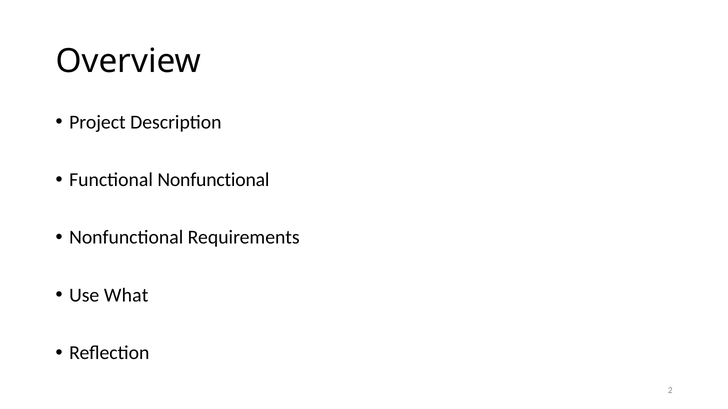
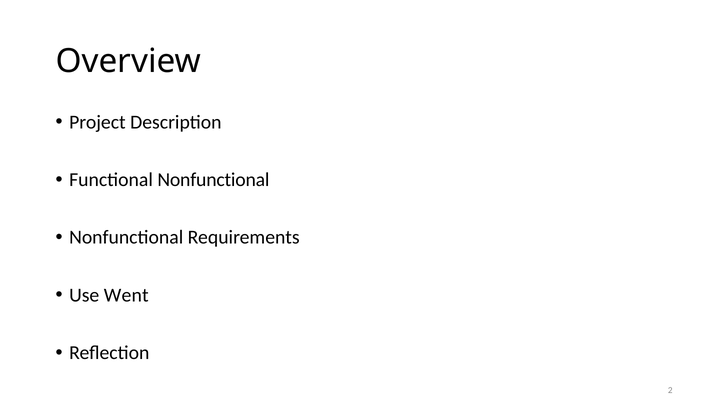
What: What -> Went
